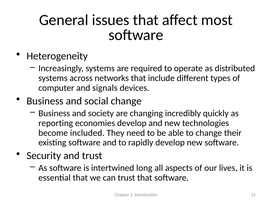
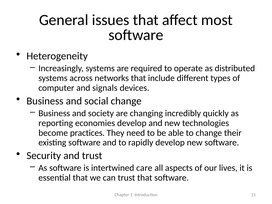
included: included -> practices
long: long -> care
